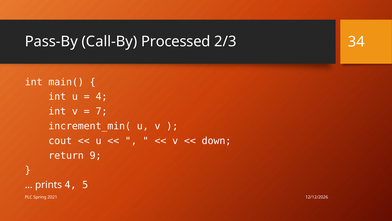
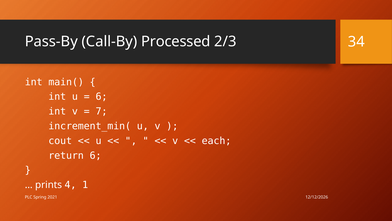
4 at (101, 97): 4 -> 6
down: down -> each
return 9: 9 -> 6
5: 5 -> 1
